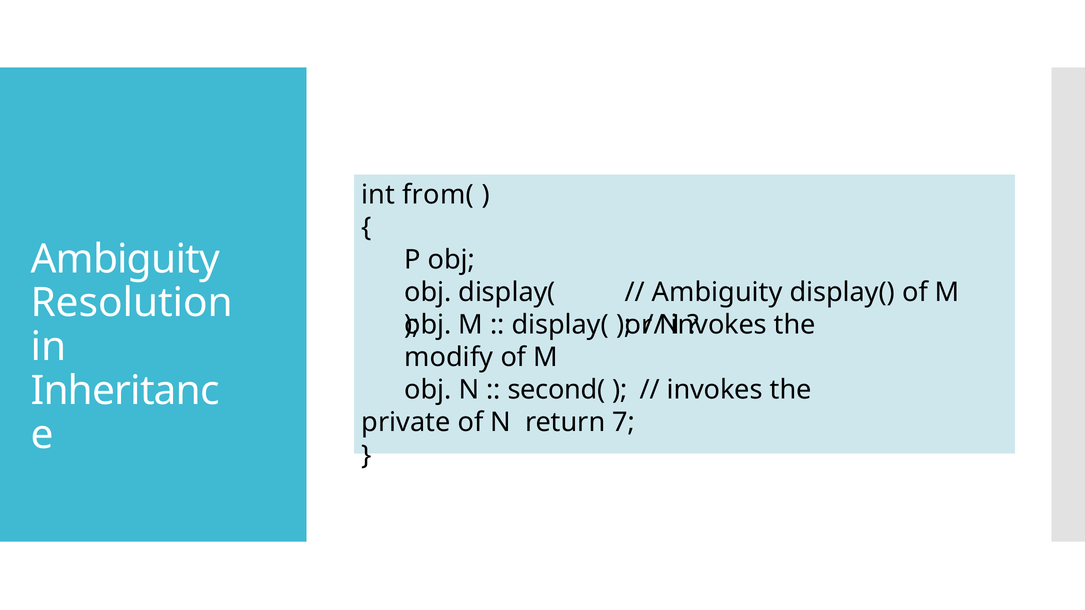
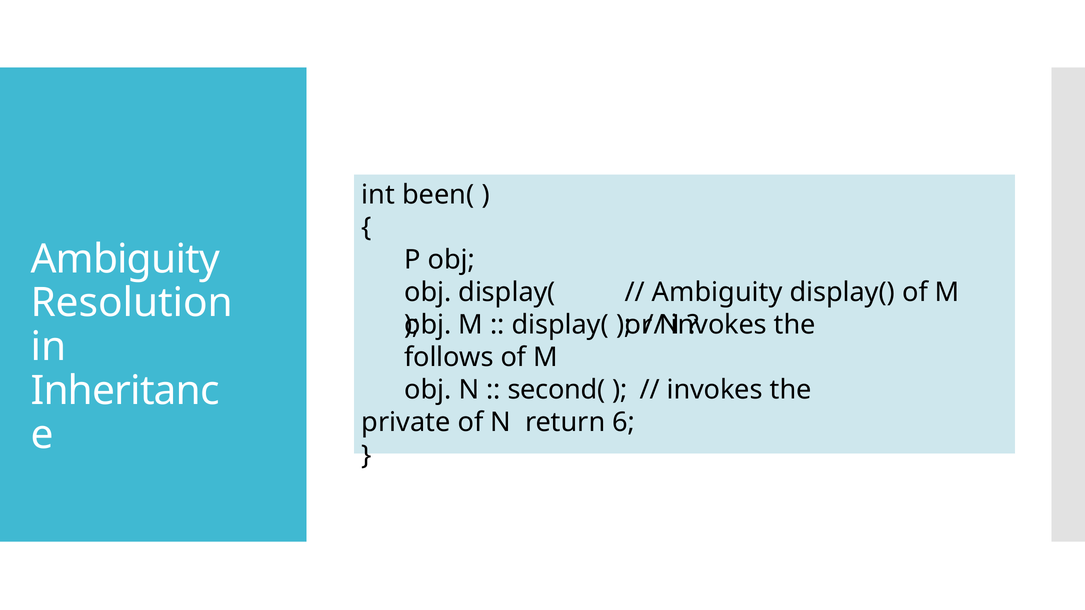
from(: from( -> been(
modify: modify -> follows
7: 7 -> 6
